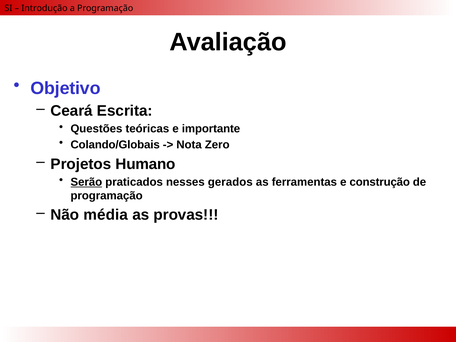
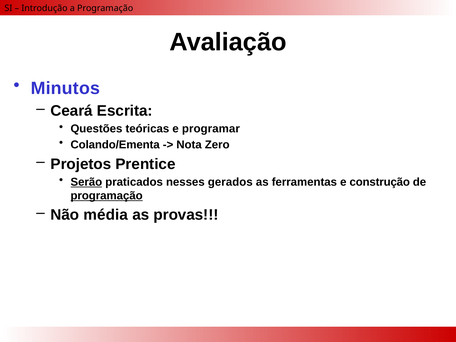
Objetivo: Objetivo -> Minutos
importante: importante -> programar
Colando/Globais: Colando/Globais -> Colando/Ementa
Humano: Humano -> Prentice
programação at (107, 196) underline: none -> present
